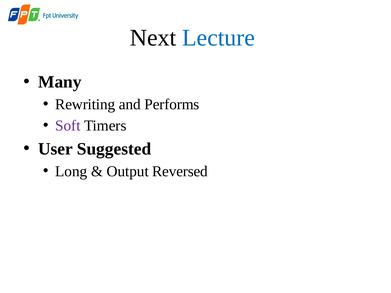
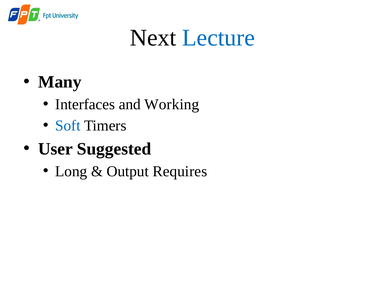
Rewriting: Rewriting -> Interfaces
Performs: Performs -> Working
Soft colour: purple -> blue
Reversed: Reversed -> Requires
